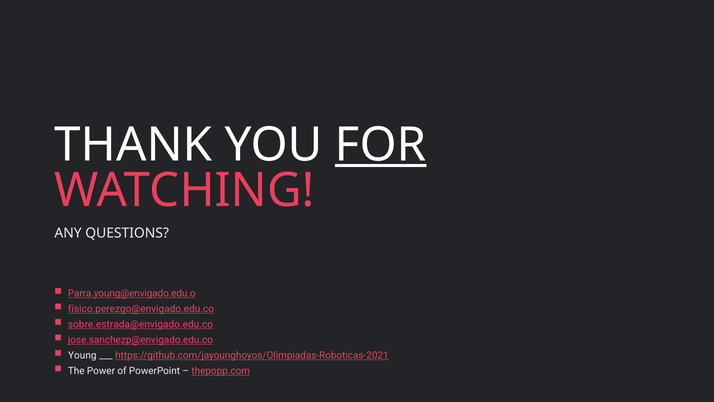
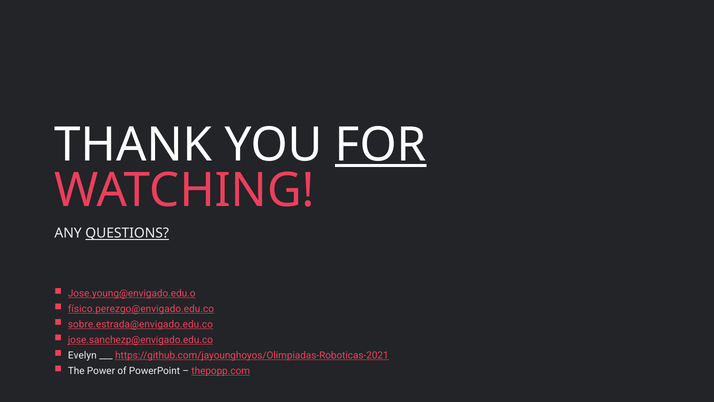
QUESTIONS underline: none -> present
Parra.young@envigado.edu.o: Parra.young@envigado.edu.o -> Jose.young@envigado.edu.o
Young: Young -> Evelyn
